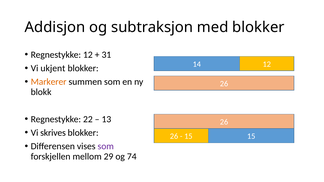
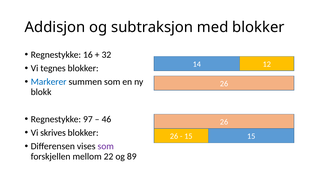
Regnestykke 12: 12 -> 16
31: 31 -> 32
ukjent: ukjent -> tegnes
Markerer colour: orange -> blue
22: 22 -> 97
13: 13 -> 46
29: 29 -> 22
74: 74 -> 89
